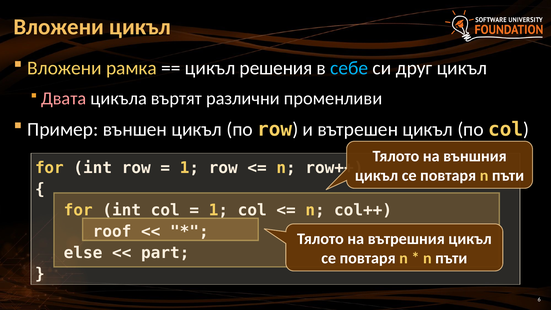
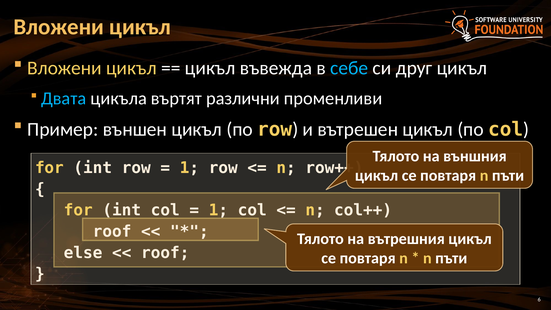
рамка at (131, 68): рамка -> цикъл
решения: решения -> въвежда
Двата colour: pink -> light blue
part at (165, 253): part -> roof
